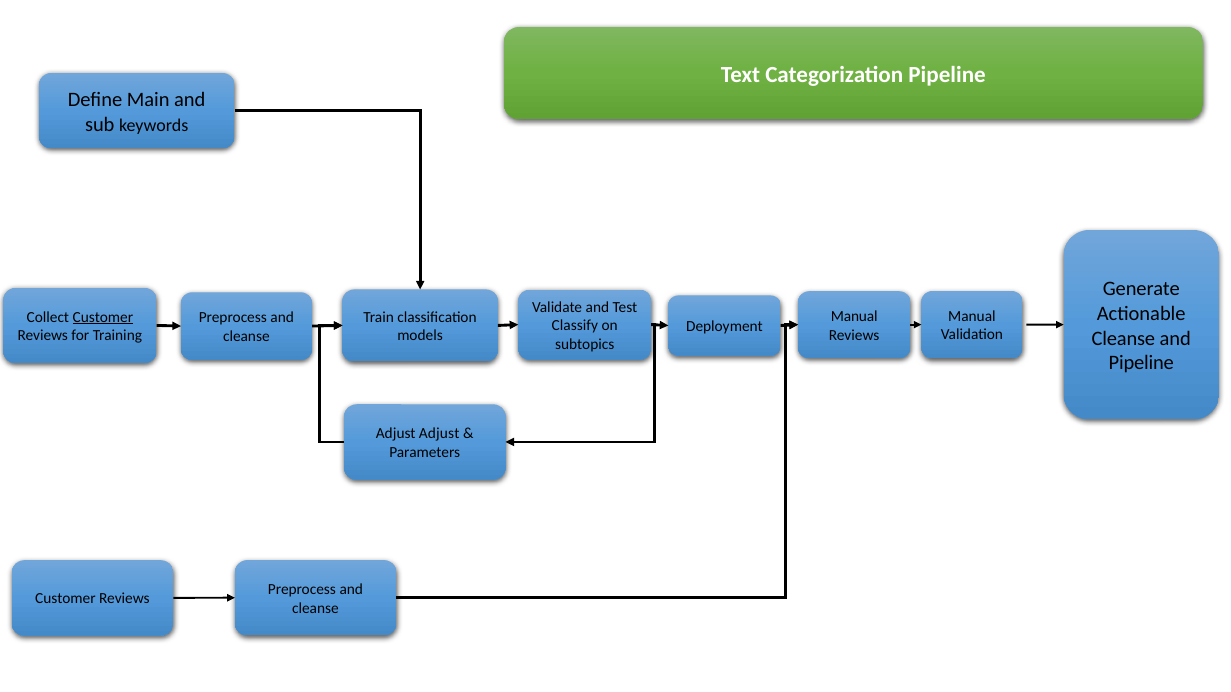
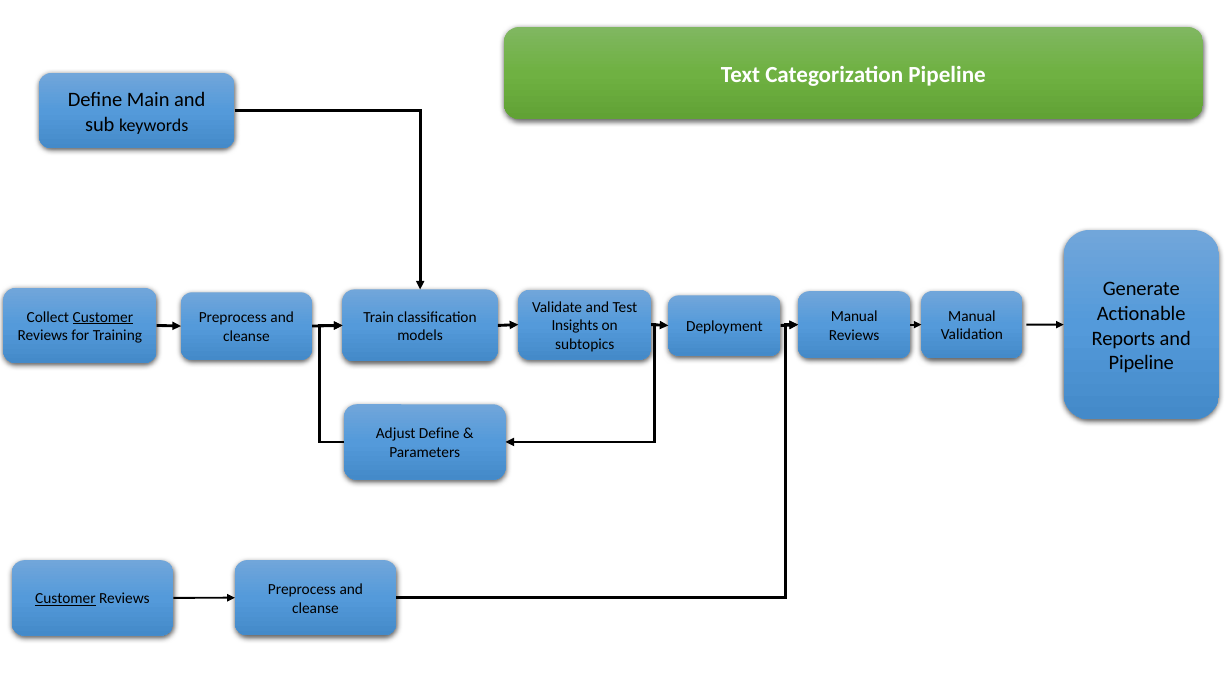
Classify: Classify -> Insights
Cleanse at (1123, 339): Cleanse -> Reports
Adjust Adjust: Adjust -> Define
Customer at (65, 599) underline: none -> present
